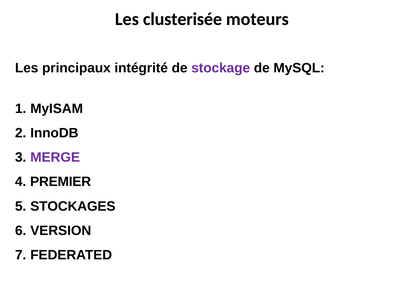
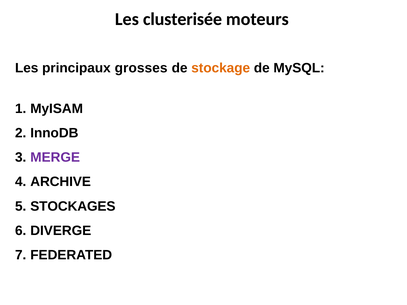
intégrité: intégrité -> grosses
stockage colour: purple -> orange
PREMIER: PREMIER -> ARCHIVE
VERSION: VERSION -> DIVERGE
